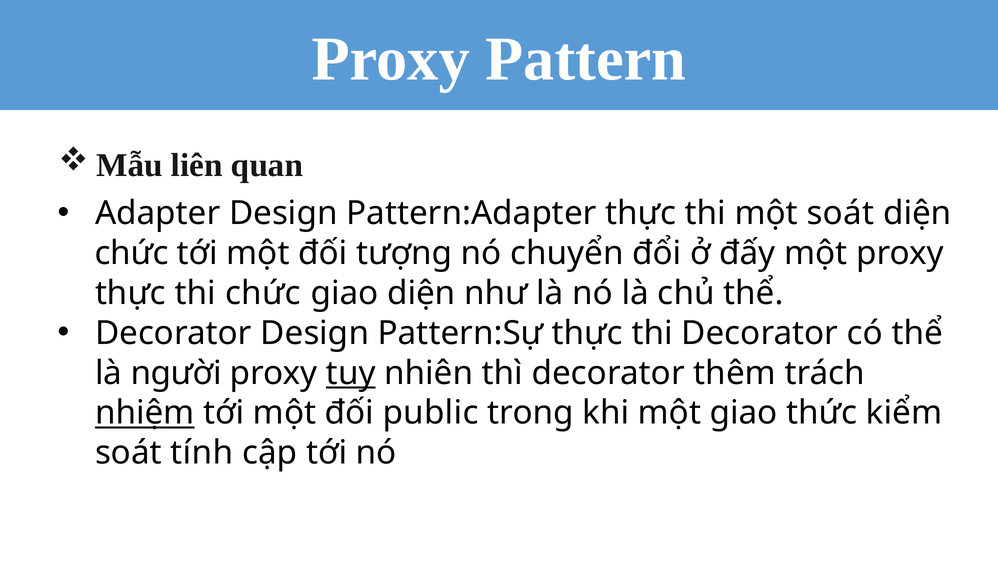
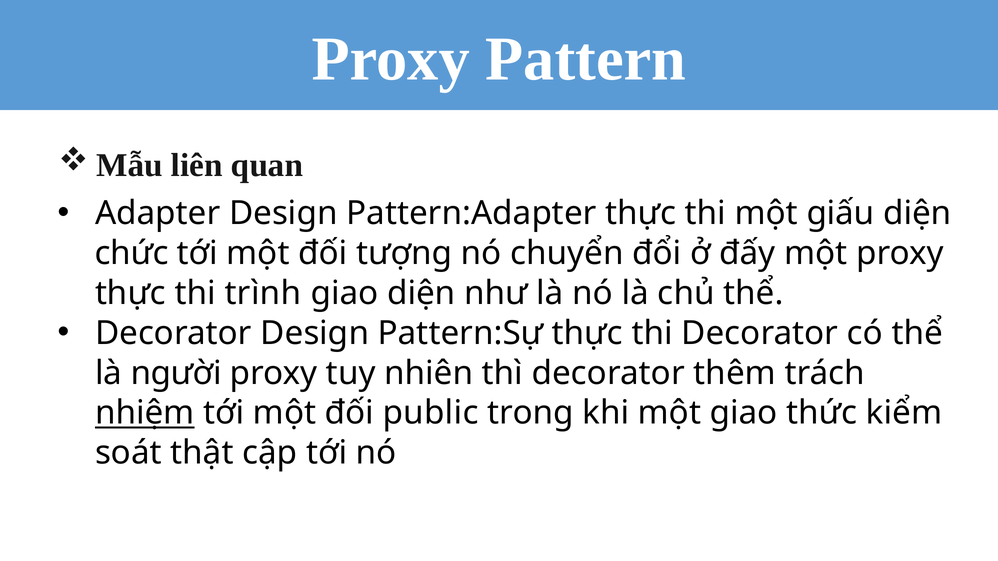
một soát: soát -> giấu
thi chức: chức -> trình
tuy underline: present -> none
tính: tính -> thật
